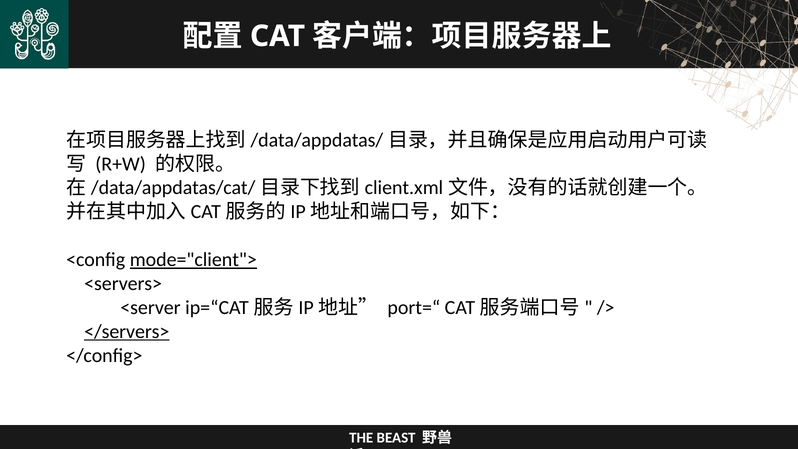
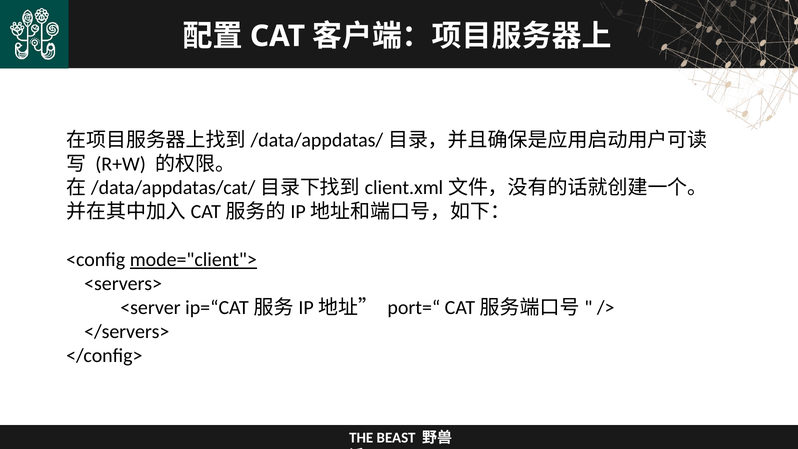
</servers> underline: present -> none
